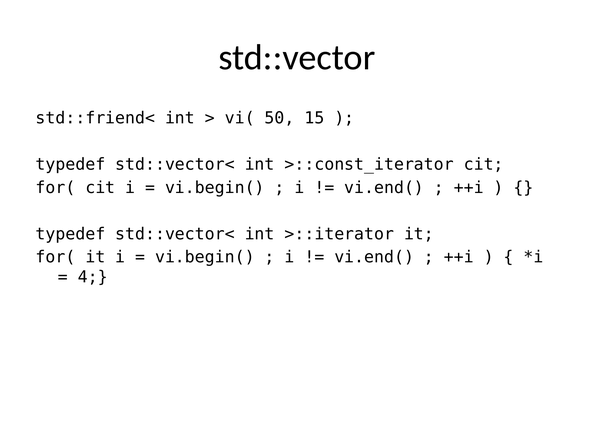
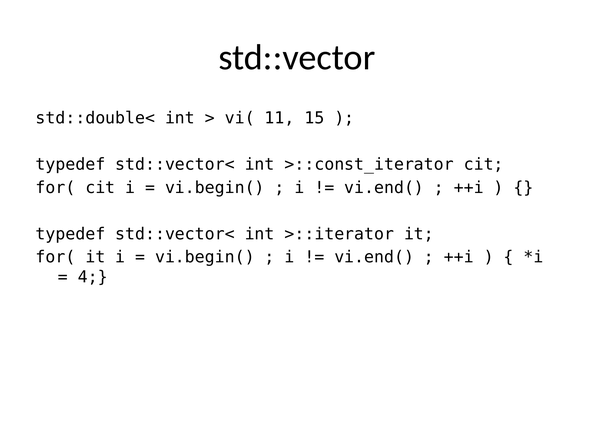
std::friend<: std::friend< -> std::double<
50: 50 -> 11
